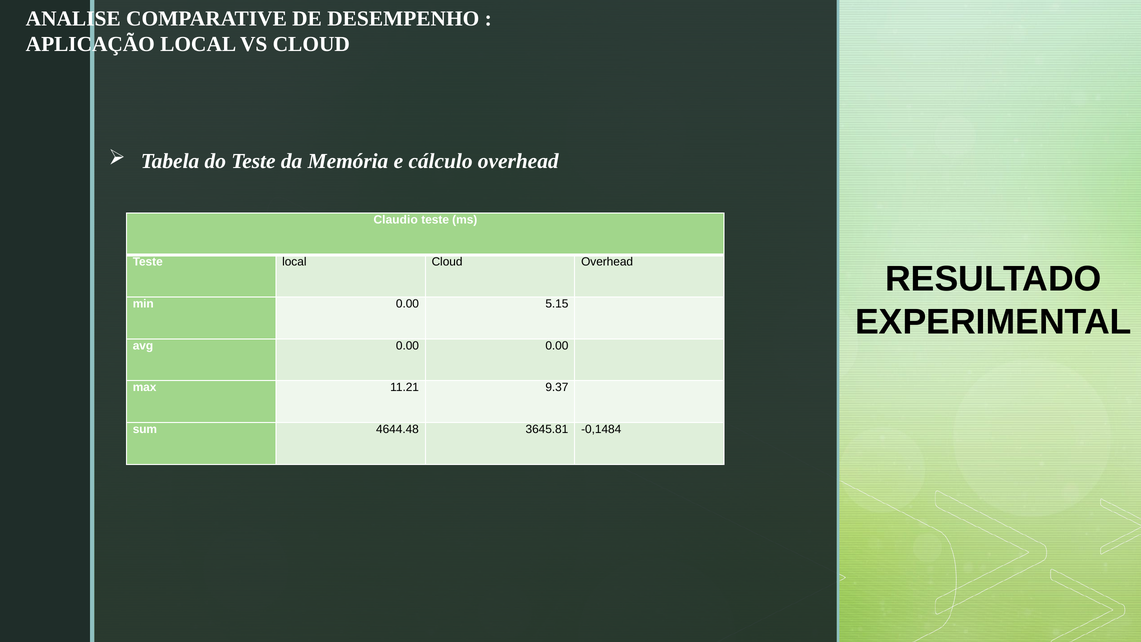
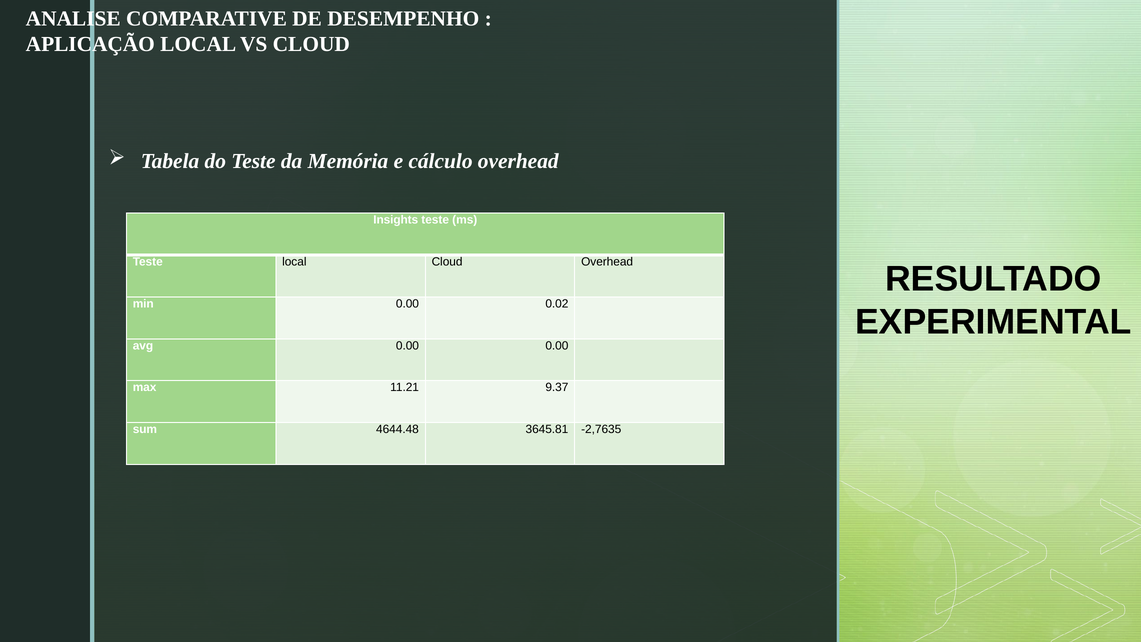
Claudio: Claudio -> Insights
5.15: 5.15 -> 0.02
-0,1484: -0,1484 -> -2,7635
